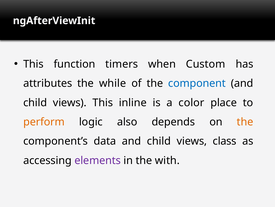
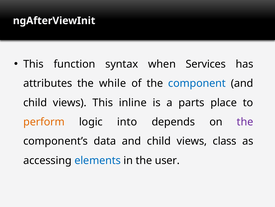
timers: timers -> syntax
Custom: Custom -> Services
color: color -> parts
also: also -> into
the at (245, 122) colour: orange -> purple
elements colour: purple -> blue
with: with -> user
